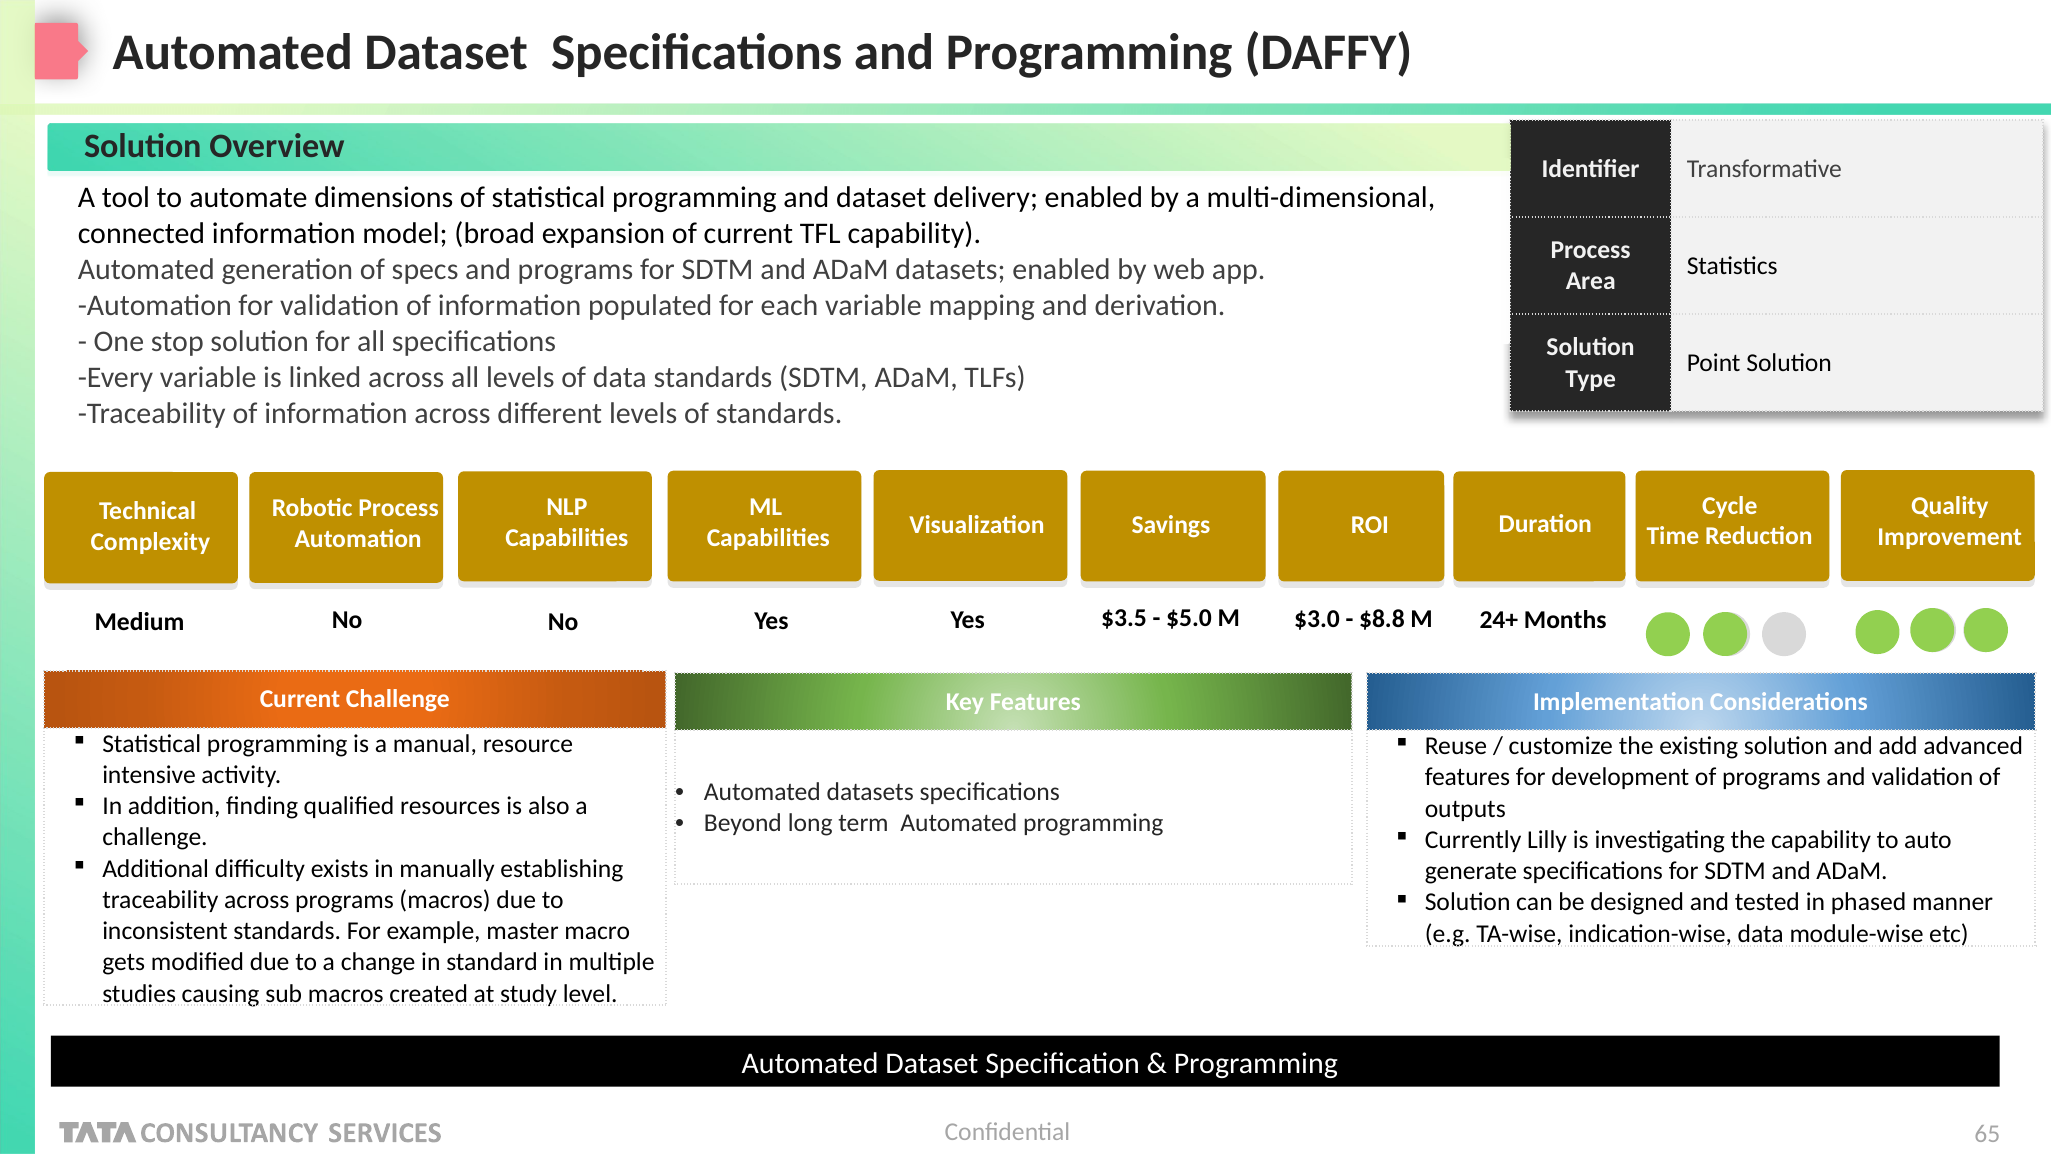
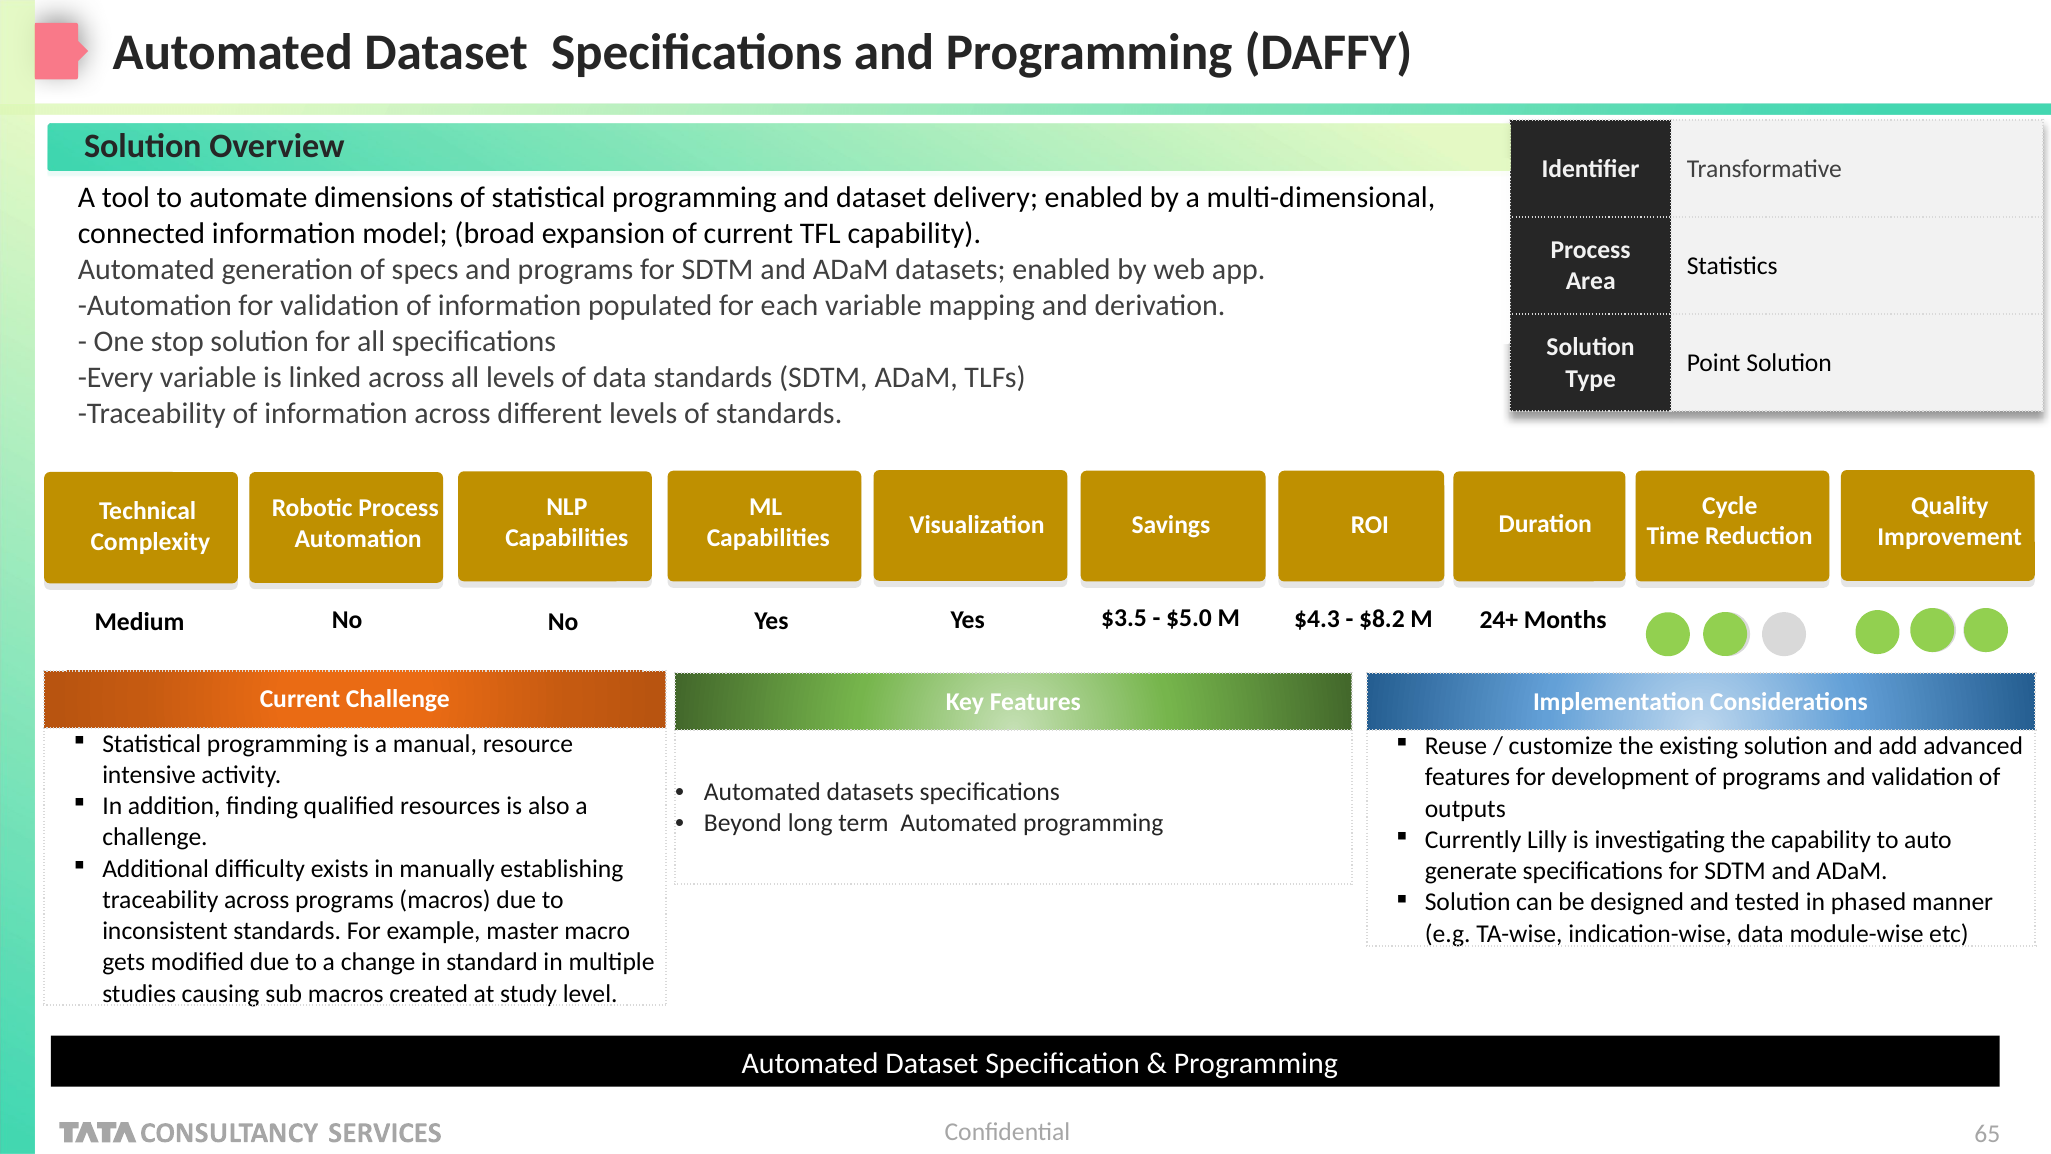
$3.0: $3.0 -> $4.3
$8.8: $8.8 -> $8.2
